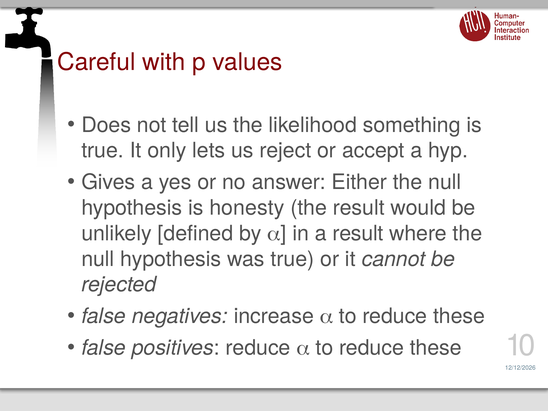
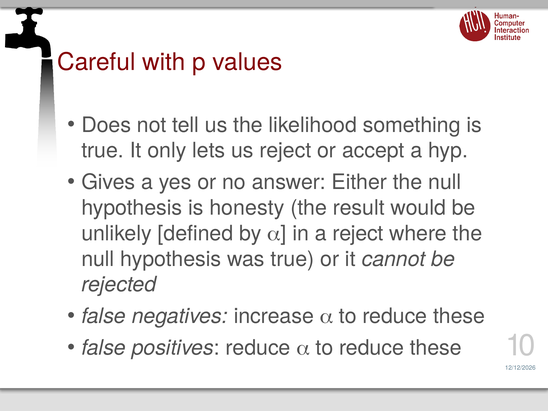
a result: result -> reject
